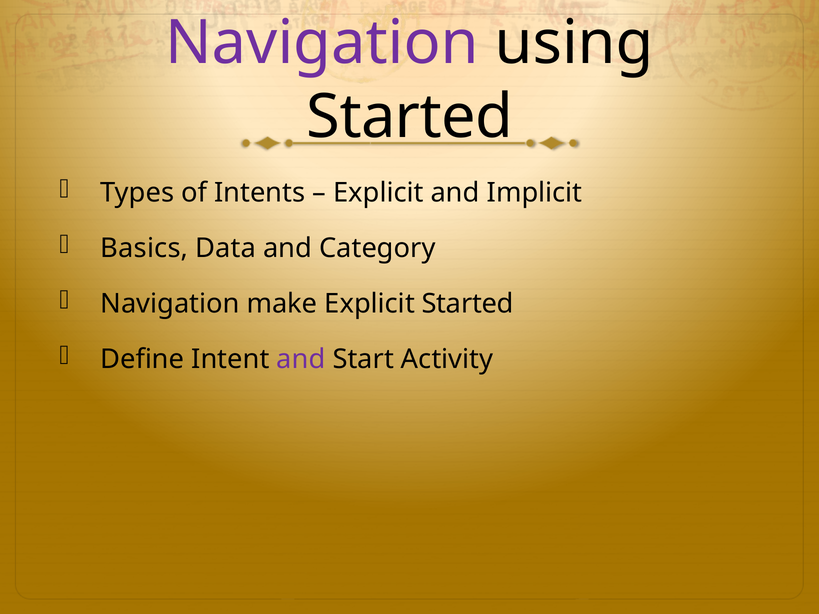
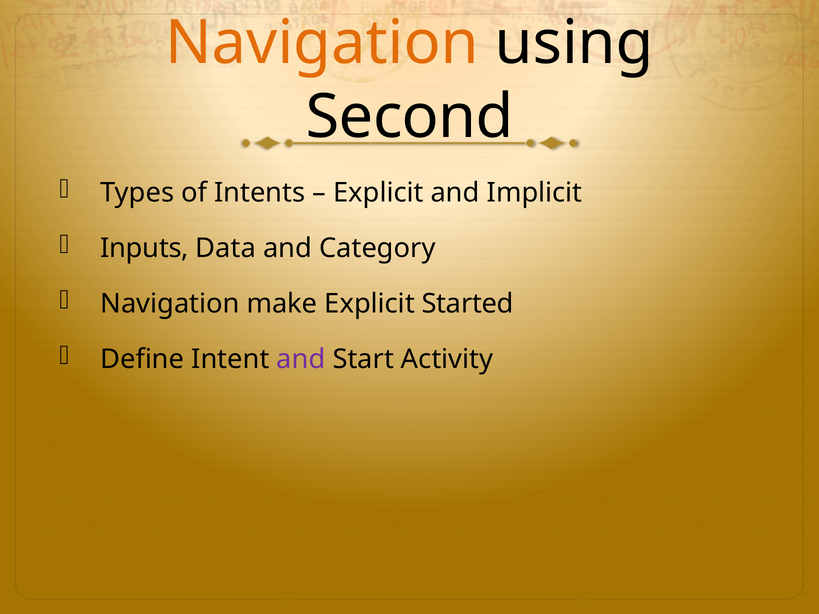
Navigation at (322, 43) colour: purple -> orange
Started at (410, 117): Started -> Second
Basics: Basics -> Inputs
